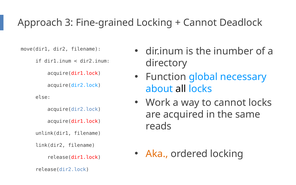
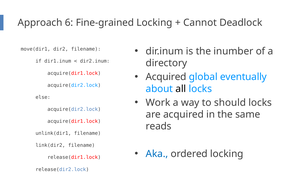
3: 3 -> 6
Function at (166, 77): Function -> Acquired
necessary: necessary -> eventually
to cannot: cannot -> should
Aka colour: orange -> blue
